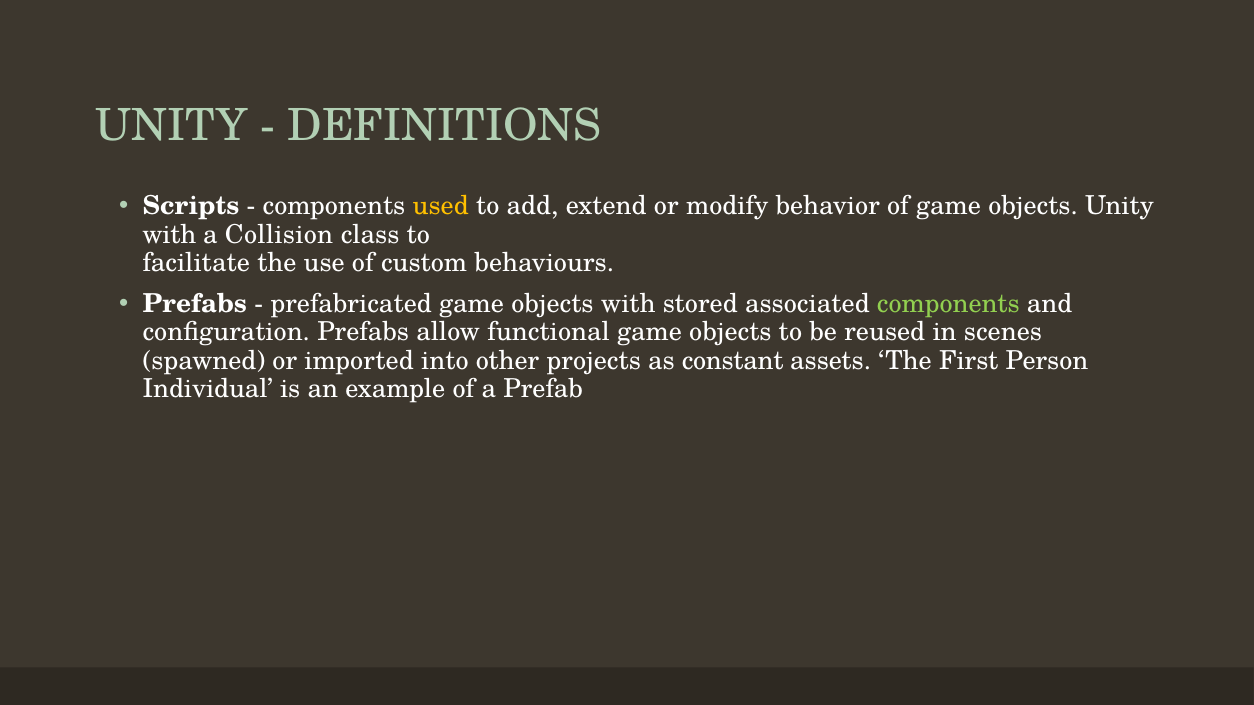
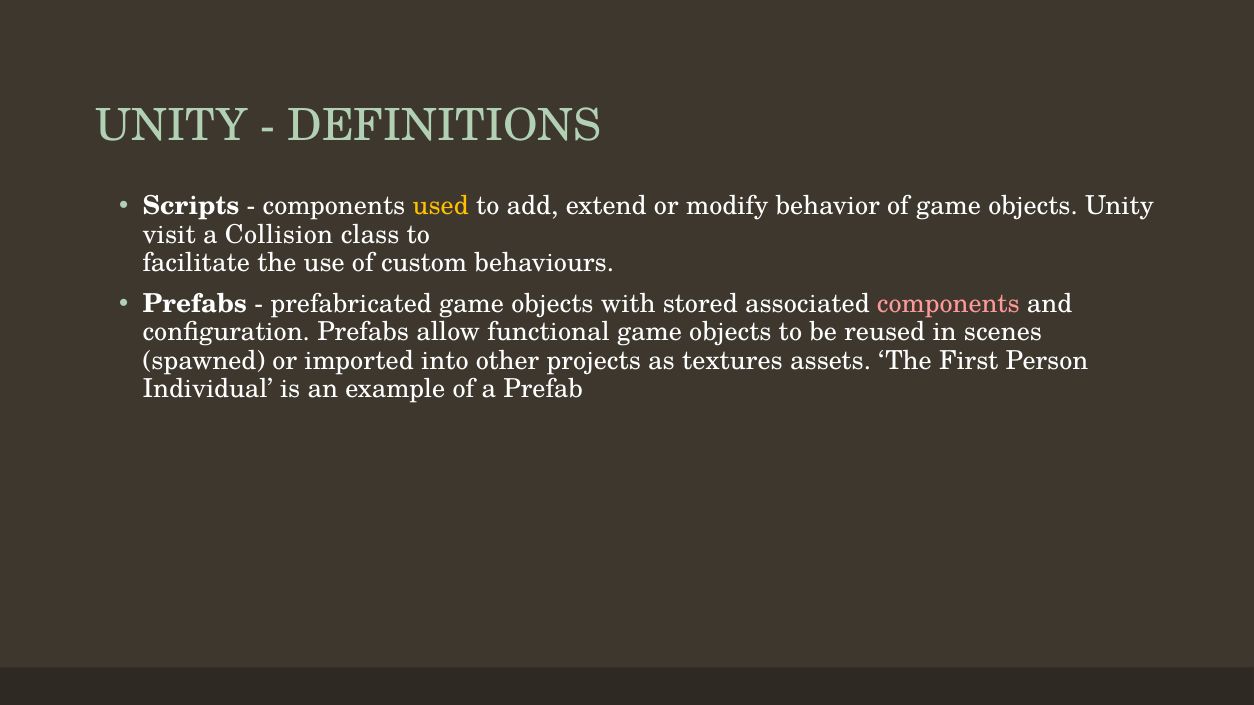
with at (169, 235): with -> visit
components at (948, 304) colour: light green -> pink
constant: constant -> textures
